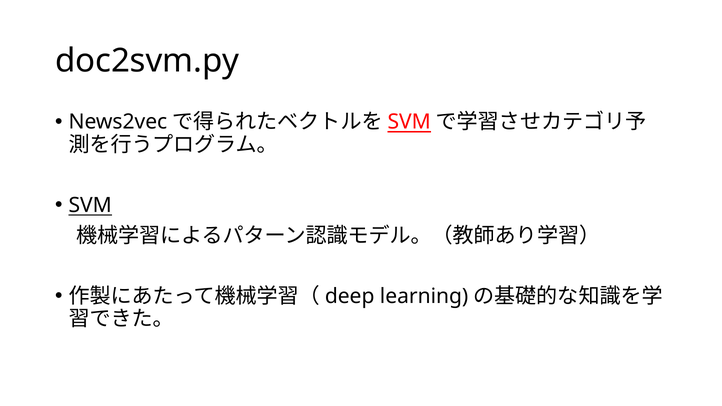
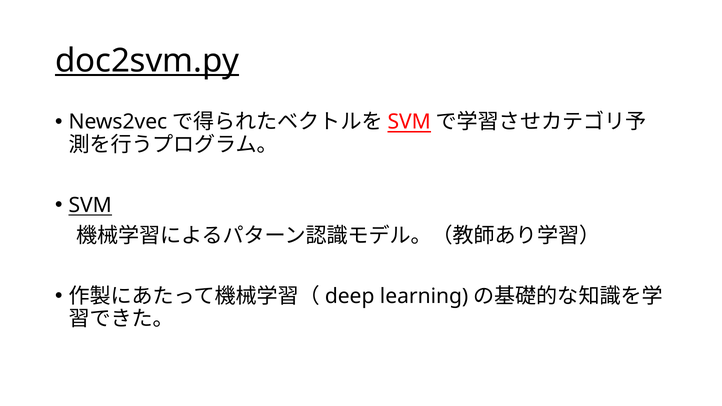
doc2svm.py underline: none -> present
